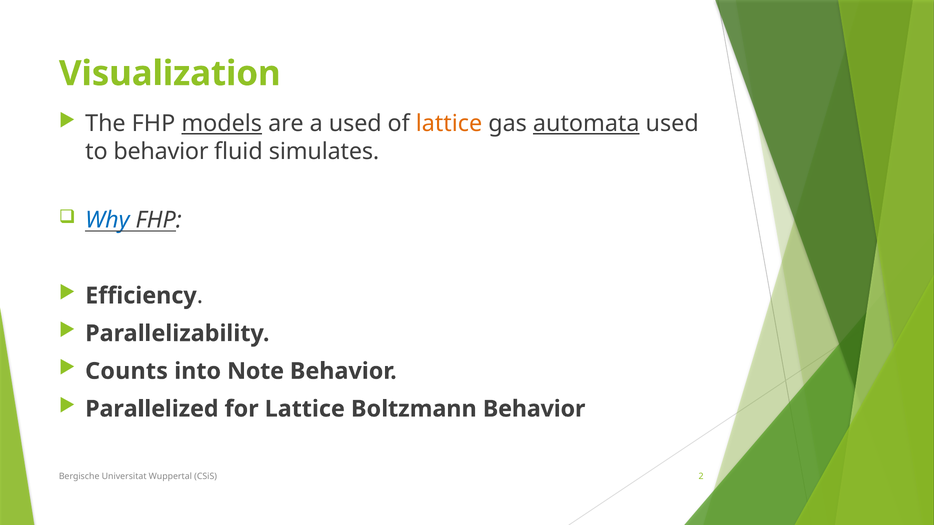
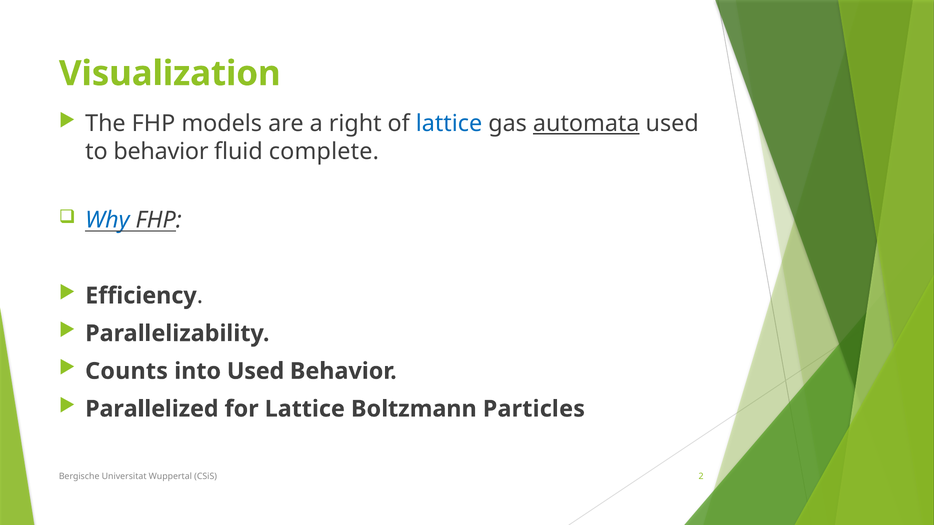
models underline: present -> none
a used: used -> right
lattice at (449, 124) colour: orange -> blue
simulates: simulates -> complete
into Note: Note -> Used
Boltzmann Behavior: Behavior -> Particles
